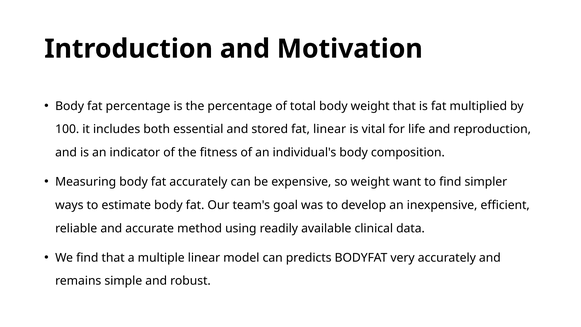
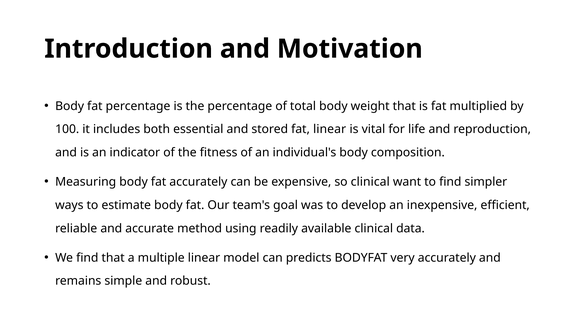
so weight: weight -> clinical
